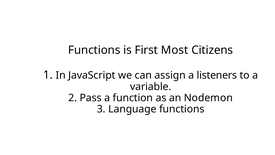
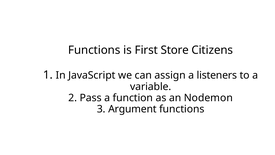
Most: Most -> Store
Language: Language -> Argument
